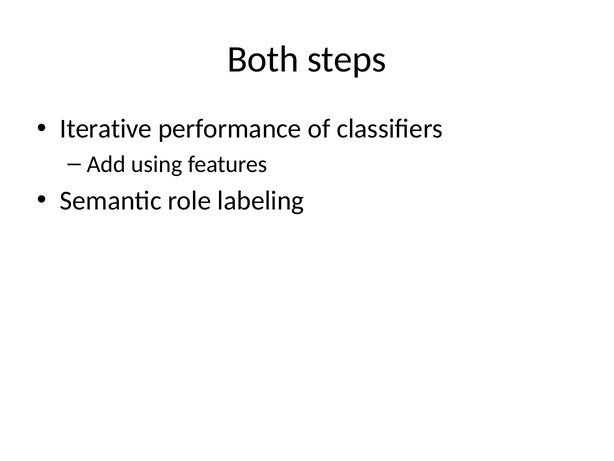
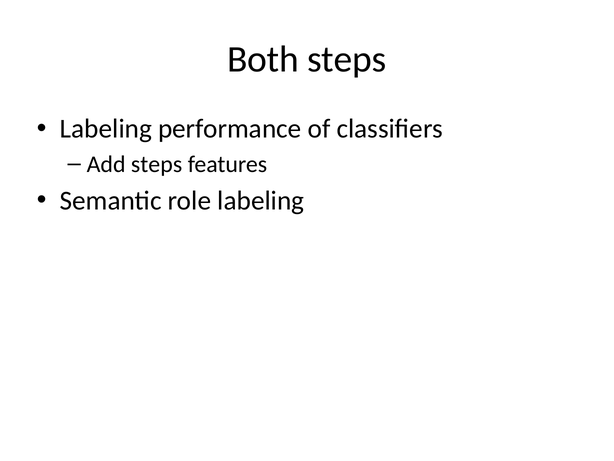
Iterative at (106, 129): Iterative -> Labeling
Add using: using -> steps
